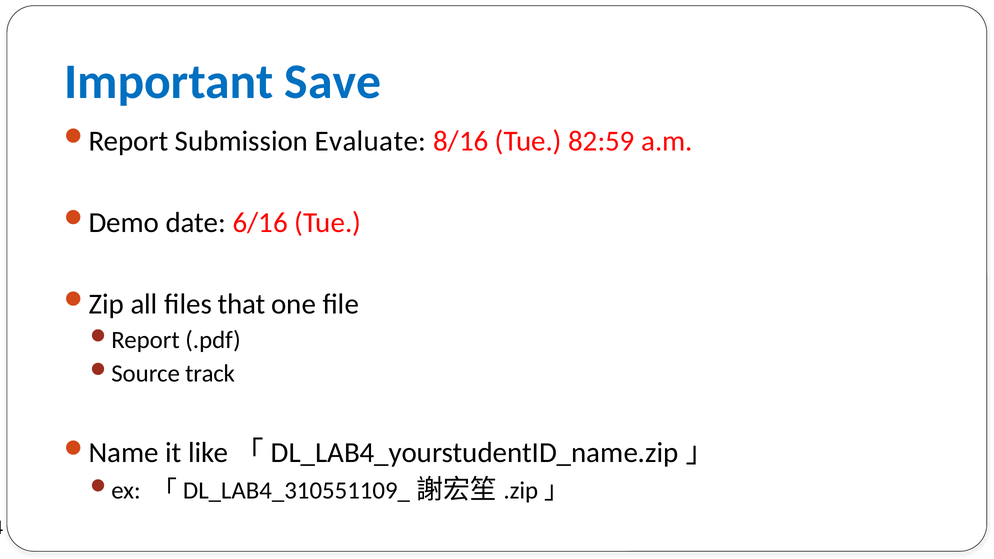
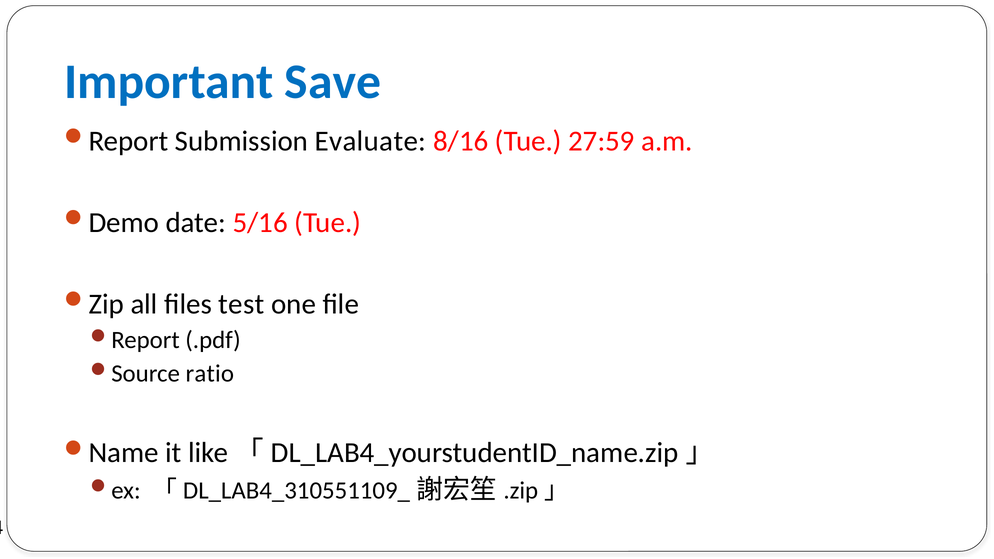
82:59: 82:59 -> 27:59
6/16: 6/16 -> 5/16
that: that -> test
track: track -> ratio
